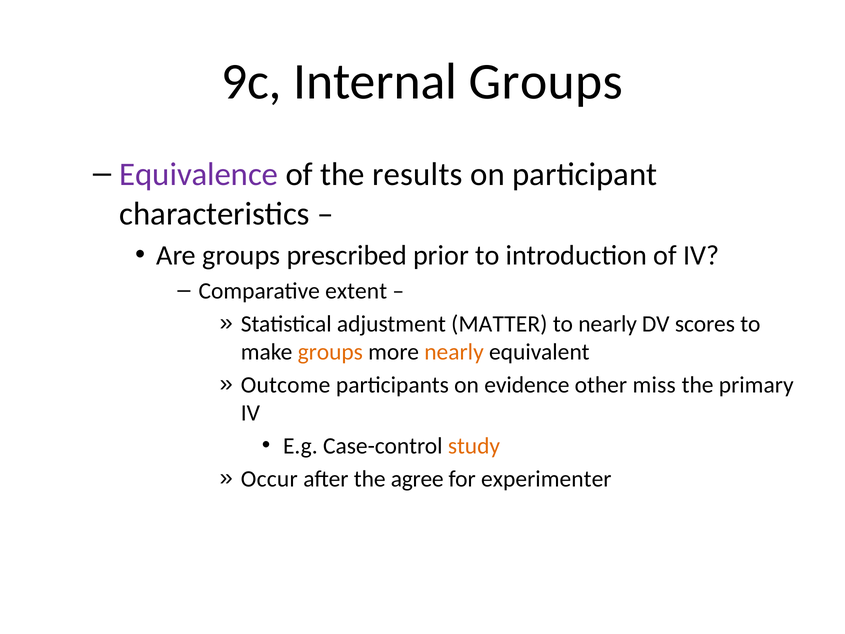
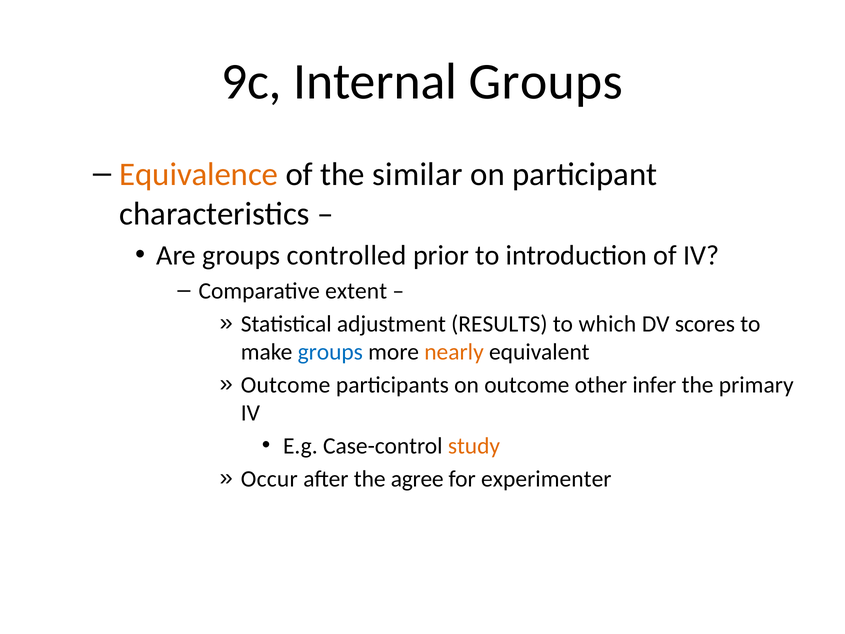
Equivalence colour: purple -> orange
results: results -> similar
prescribed: prescribed -> controlled
MATTER: MATTER -> RESULTS
to nearly: nearly -> which
groups at (330, 352) colour: orange -> blue
on evidence: evidence -> outcome
miss: miss -> infer
